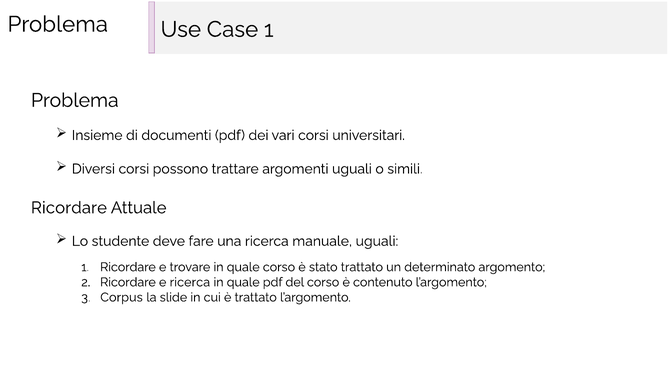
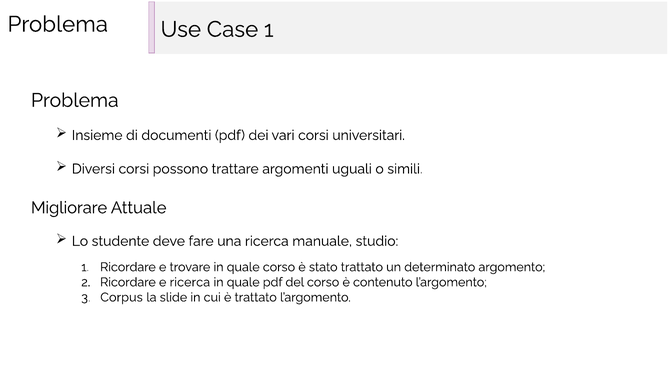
Ricordare at (69, 207): Ricordare -> Migliorare
manuale uguali: uguali -> studio
